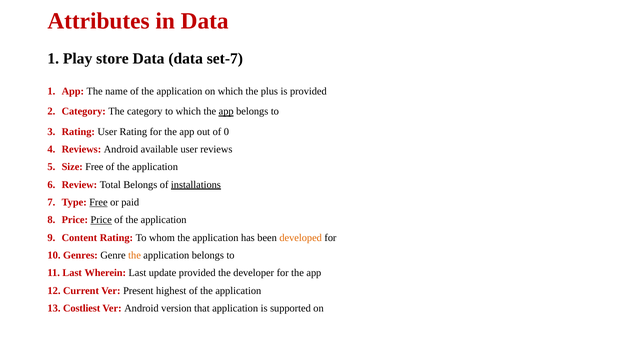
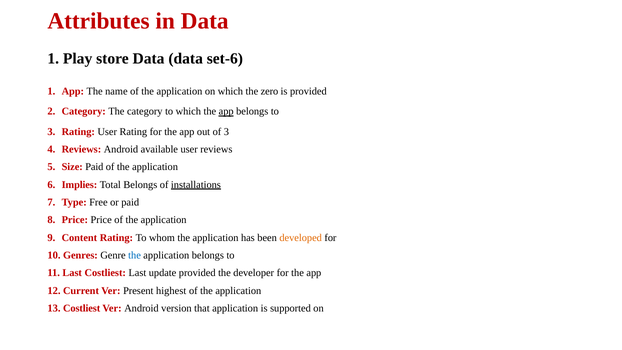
set-7: set-7 -> set-6
plus: plus -> zero
of 0: 0 -> 3
Size Free: Free -> Paid
Review: Review -> Implies
Free at (98, 202) underline: present -> none
Price at (101, 220) underline: present -> none
the at (135, 255) colour: orange -> blue
Last Wherein: Wherein -> Costliest
